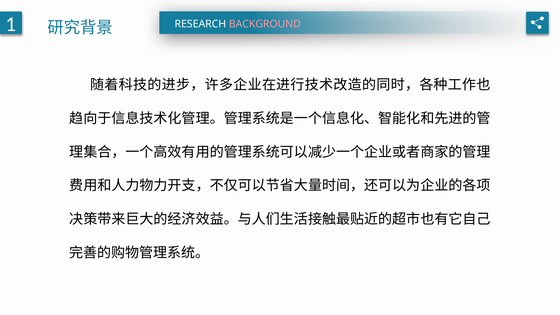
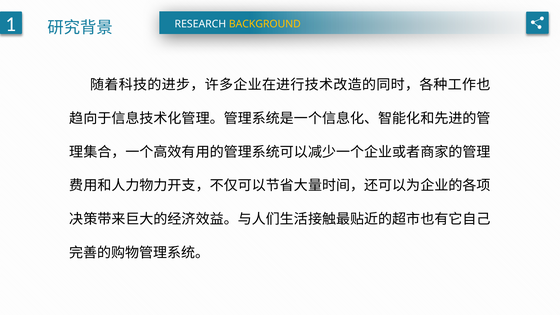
BACKGROUND colour: pink -> yellow
